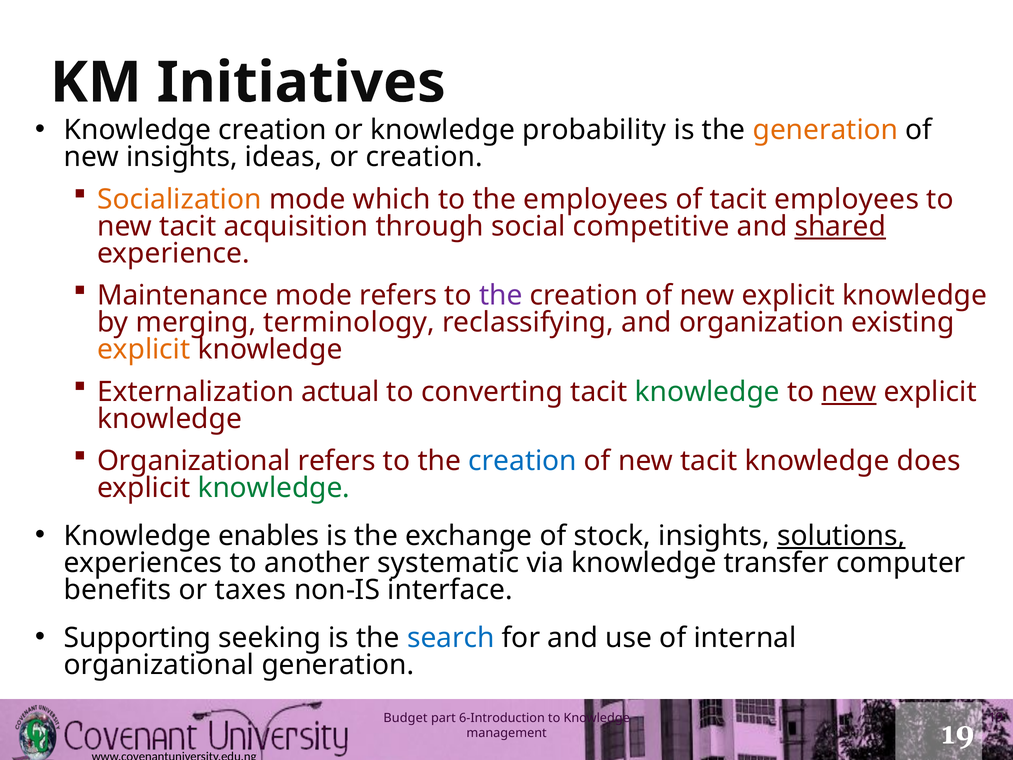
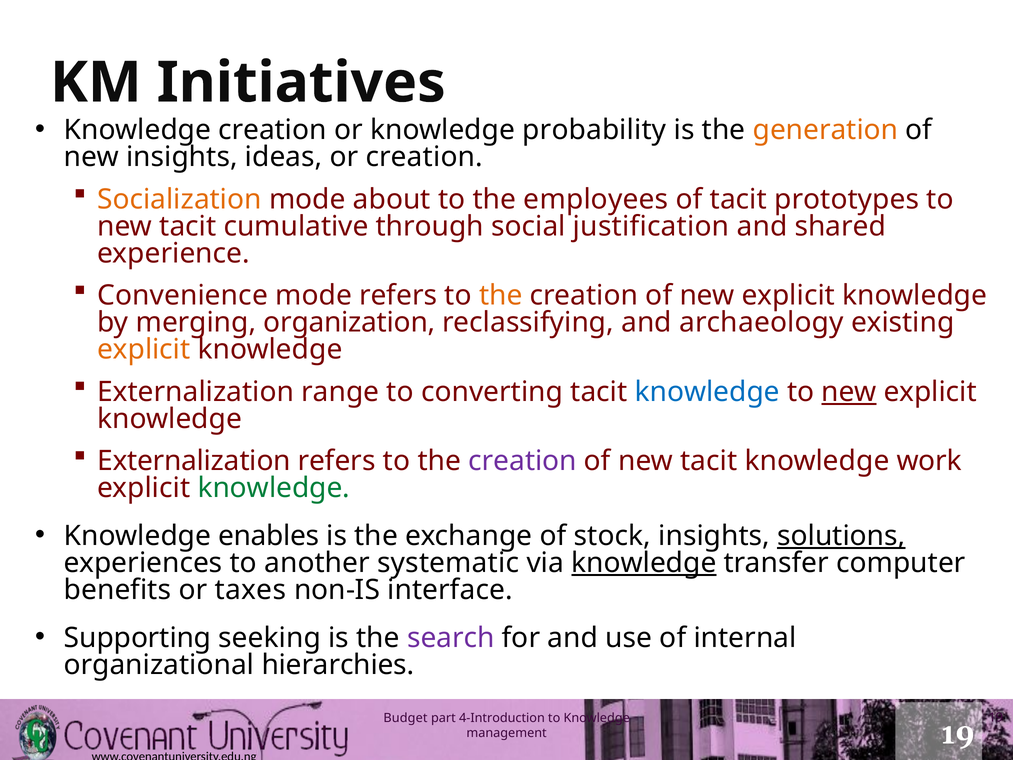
which: which -> about
tacit employees: employees -> prototypes
acquisition: acquisition -> cumulative
competitive: competitive -> justification
shared underline: present -> none
Maintenance: Maintenance -> Convenience
the at (501, 295) colour: purple -> orange
terminology: terminology -> organization
organization: organization -> archaeology
actual: actual -> range
knowledge at (707, 392) colour: green -> blue
Organizational at (194, 461): Organizational -> Externalization
creation at (523, 461) colour: blue -> purple
does: does -> work
knowledge at (644, 563) underline: none -> present
search colour: blue -> purple
organizational generation: generation -> hierarchies
6-Introduction: 6-Introduction -> 4-Introduction
